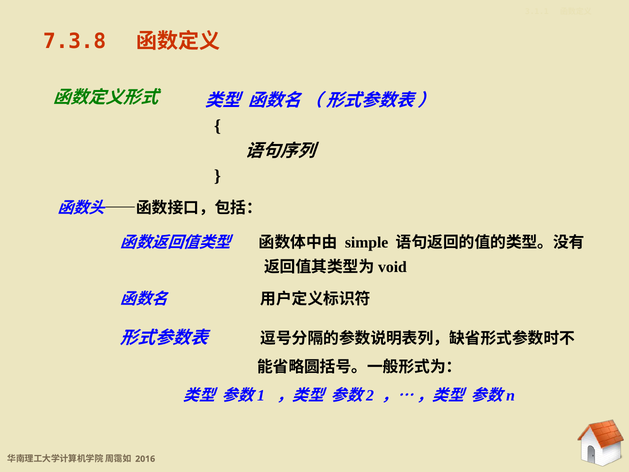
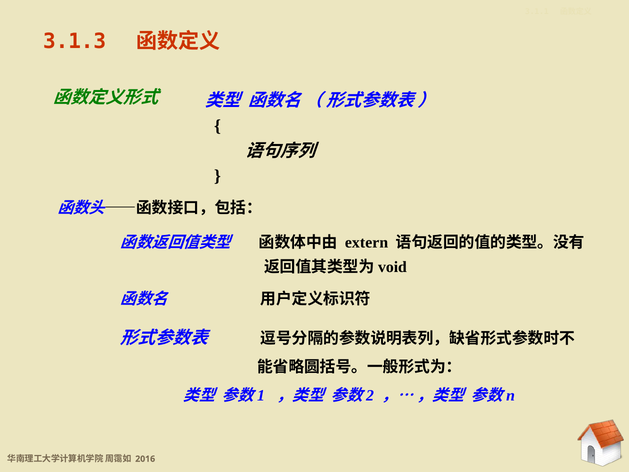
7.3.8: 7.3.8 -> 3.1.3
simple: simple -> extern
